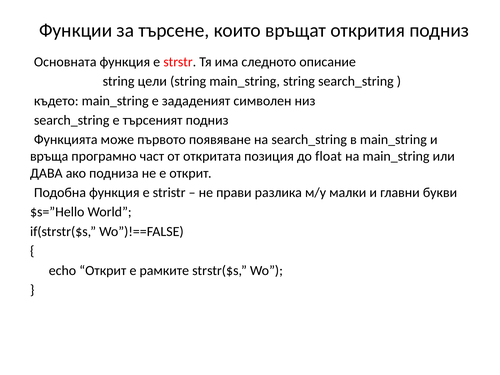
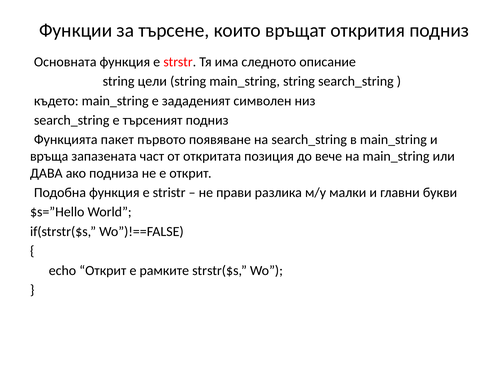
може: може -> пакет
програмно: програмно -> запазената
float: float -> вече
